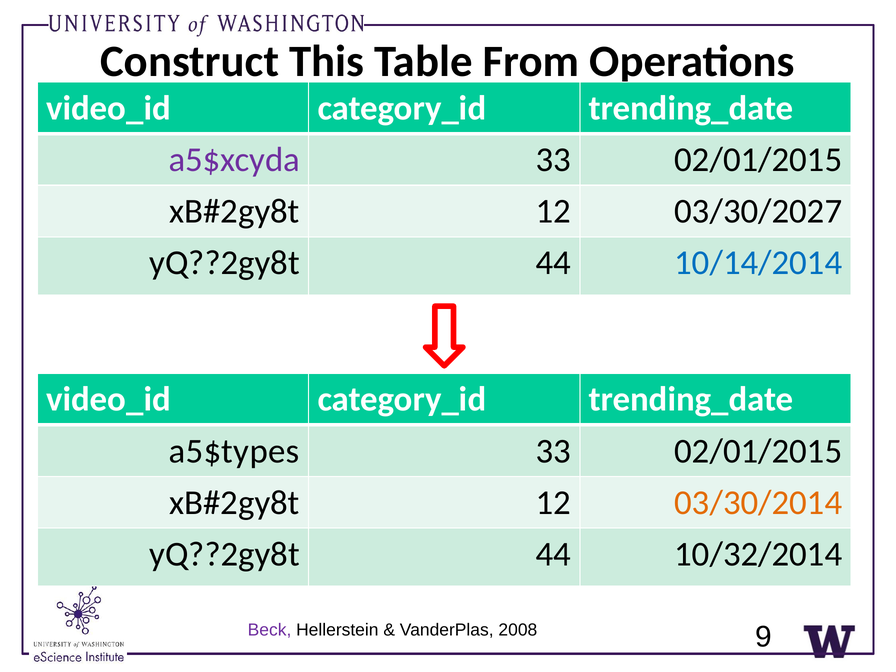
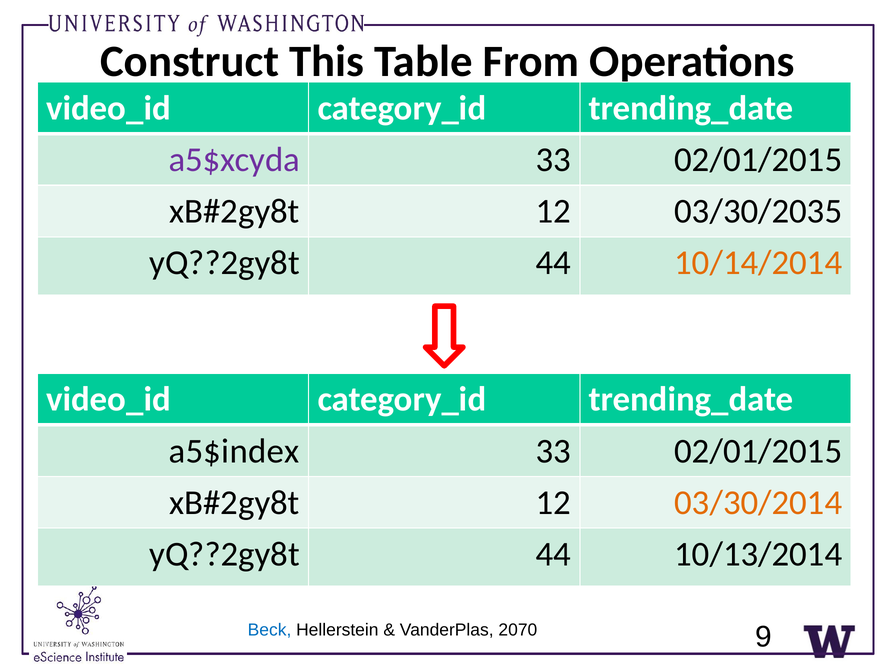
03/30/2027: 03/30/2027 -> 03/30/2035
10/14/2014 colour: blue -> orange
a5$types: a5$types -> a5$index
10/32/2014: 10/32/2014 -> 10/13/2014
Beck colour: purple -> blue
2008: 2008 -> 2070
